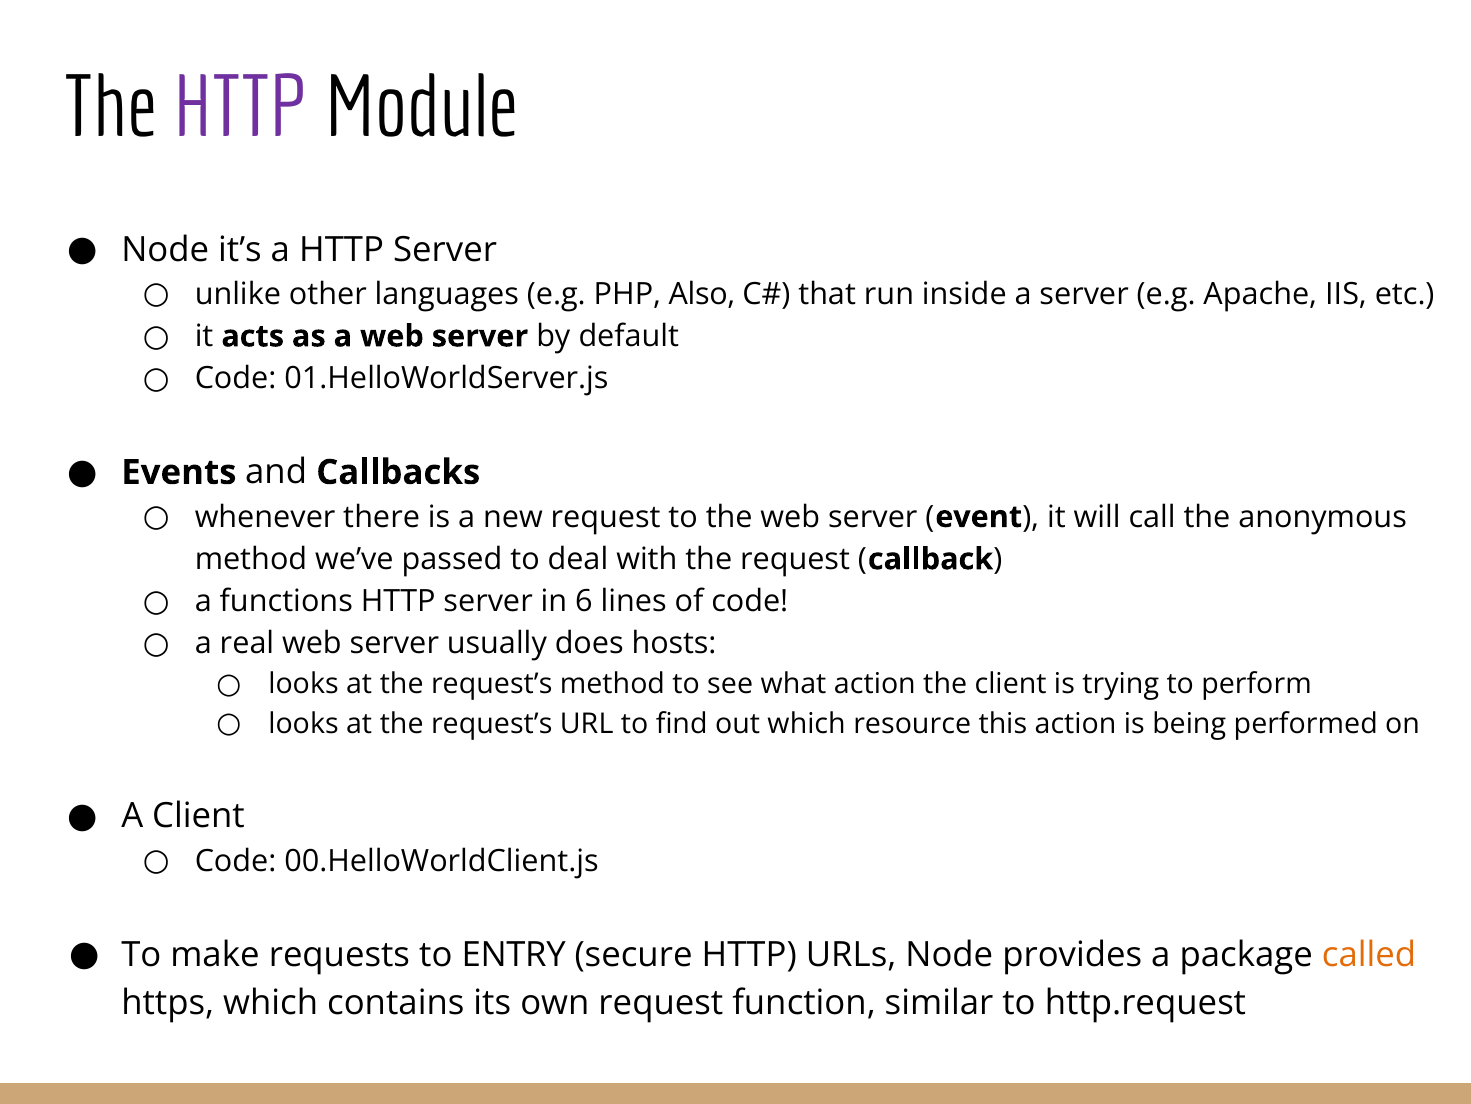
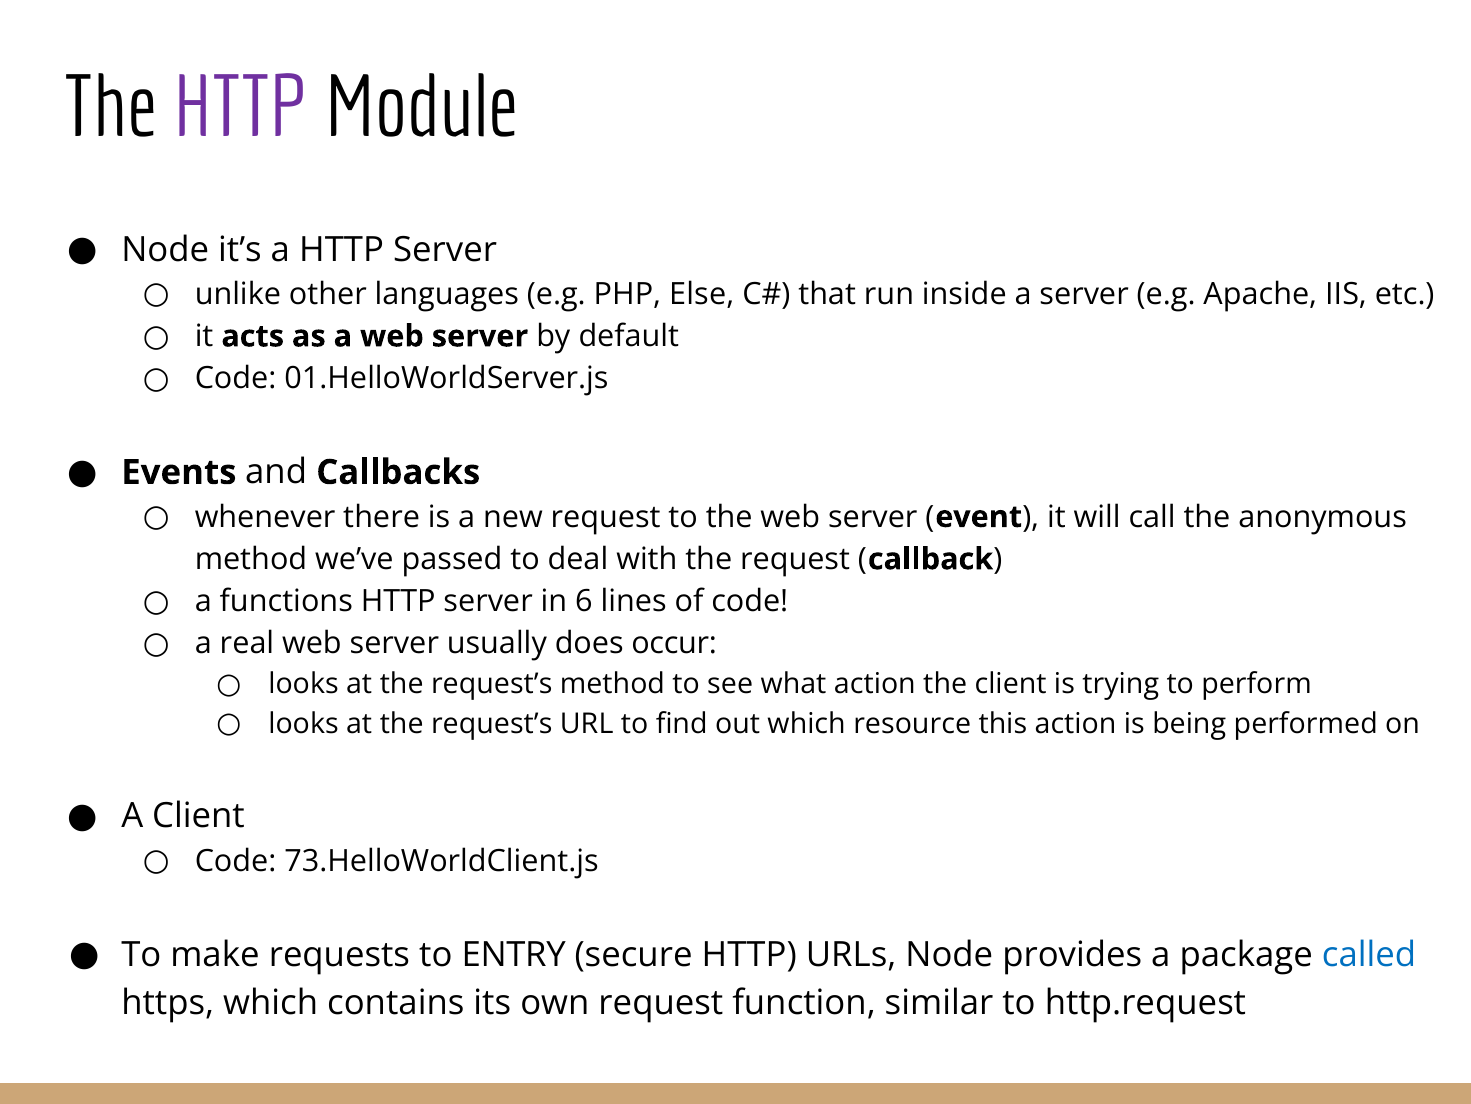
Also: Also -> Else
hosts: hosts -> occur
00.HelloWorldClient.js: 00.HelloWorldClient.js -> 73.HelloWorldClient.js
called colour: orange -> blue
